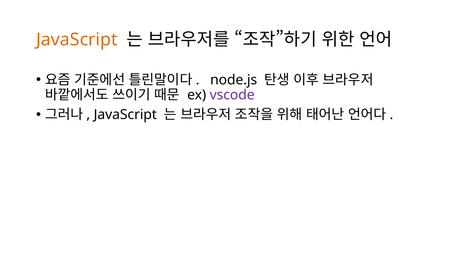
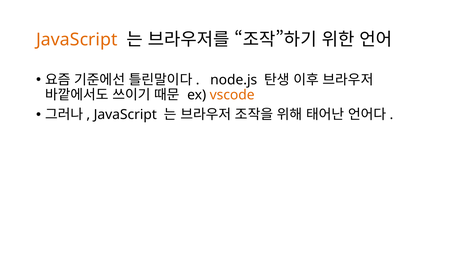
vscode colour: purple -> orange
